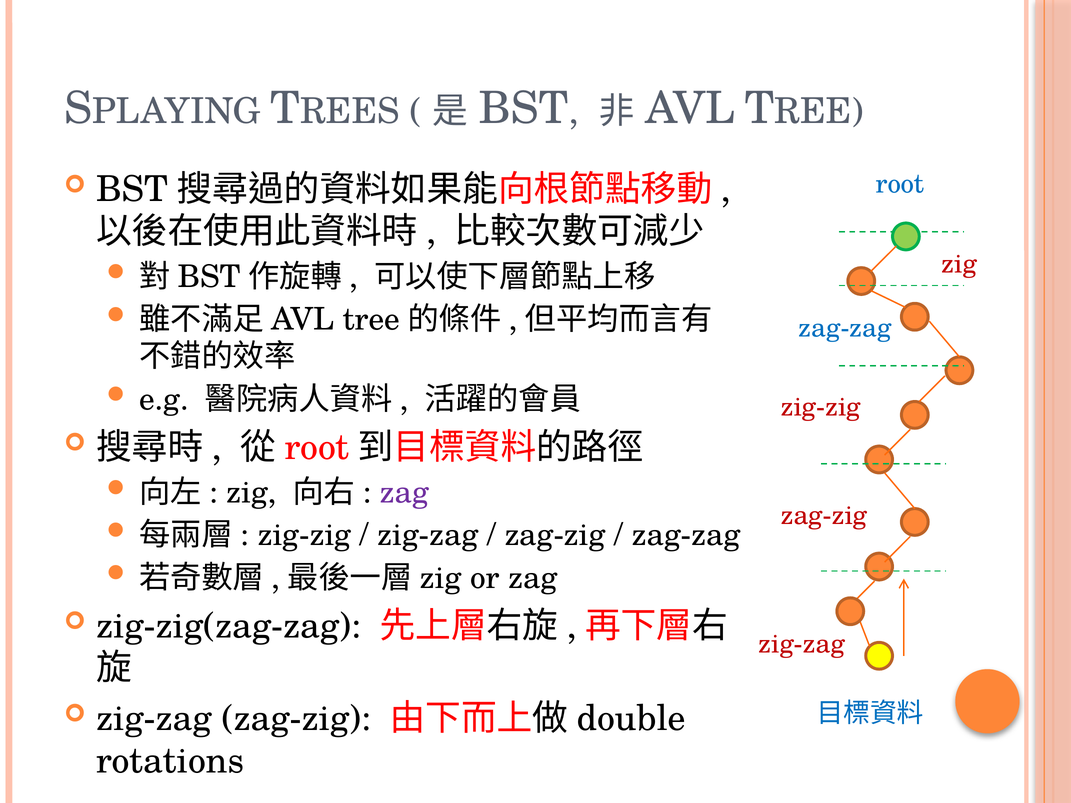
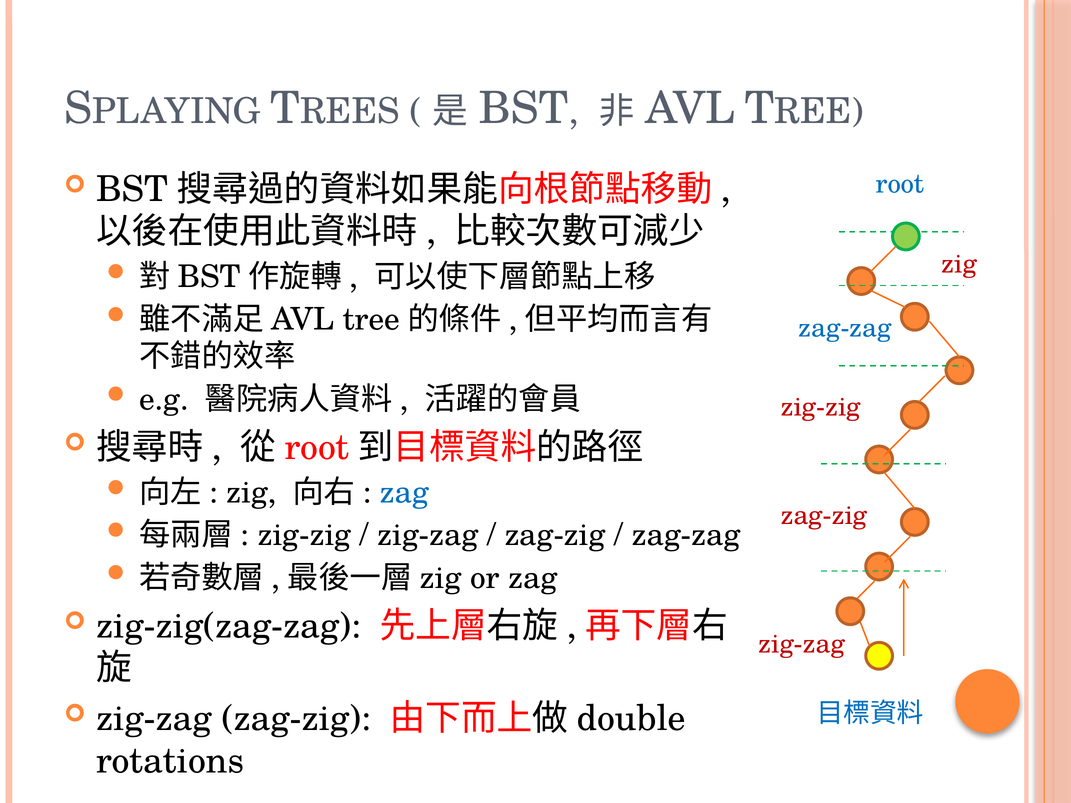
zag at (405, 492) colour: purple -> blue
